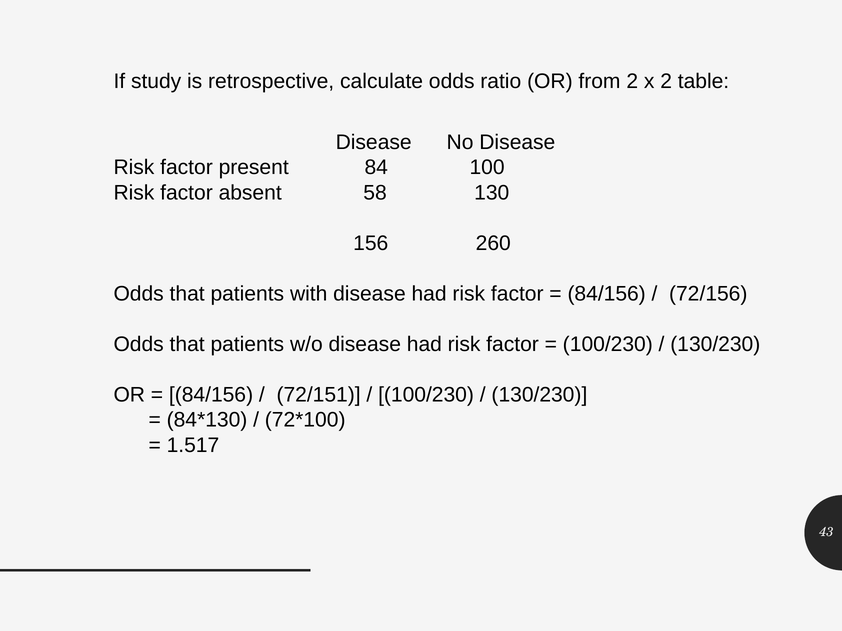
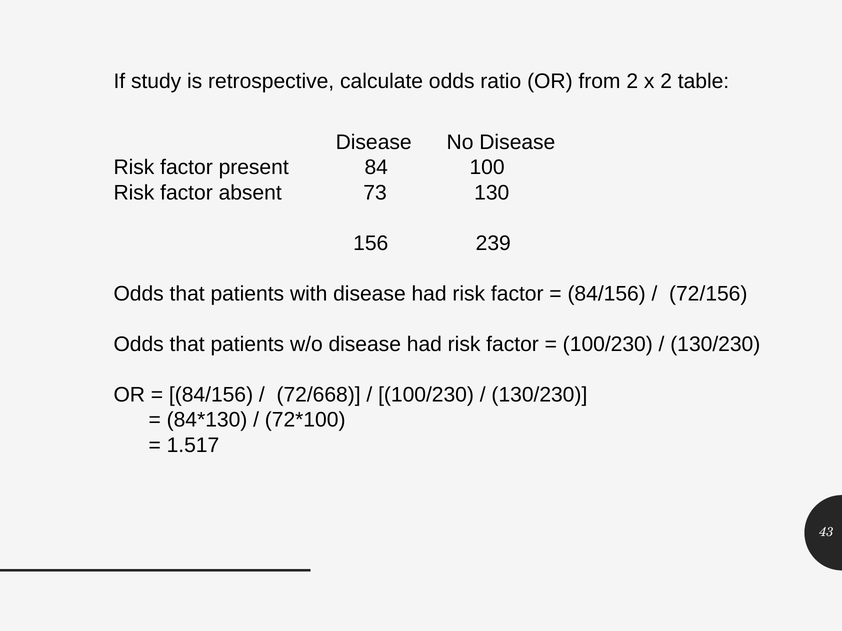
58: 58 -> 73
260: 260 -> 239
72/151: 72/151 -> 72/668
